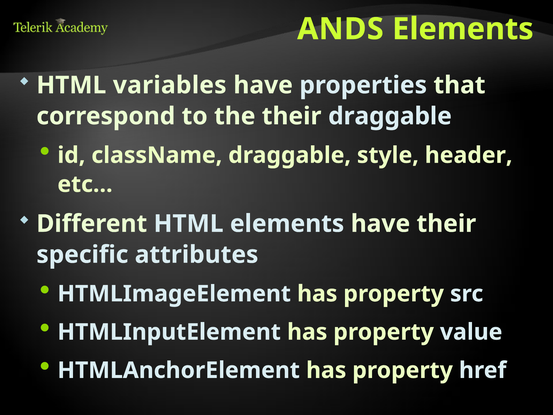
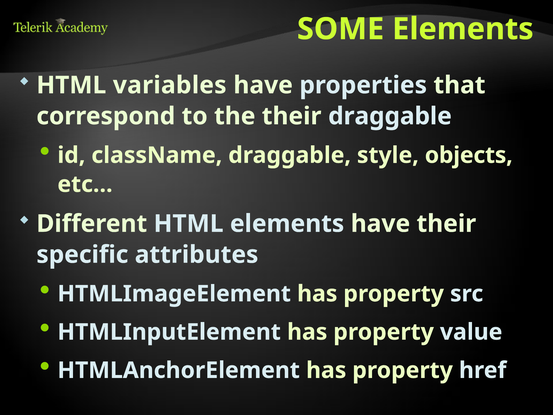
ANDS: ANDS -> SOME
header: header -> objects
